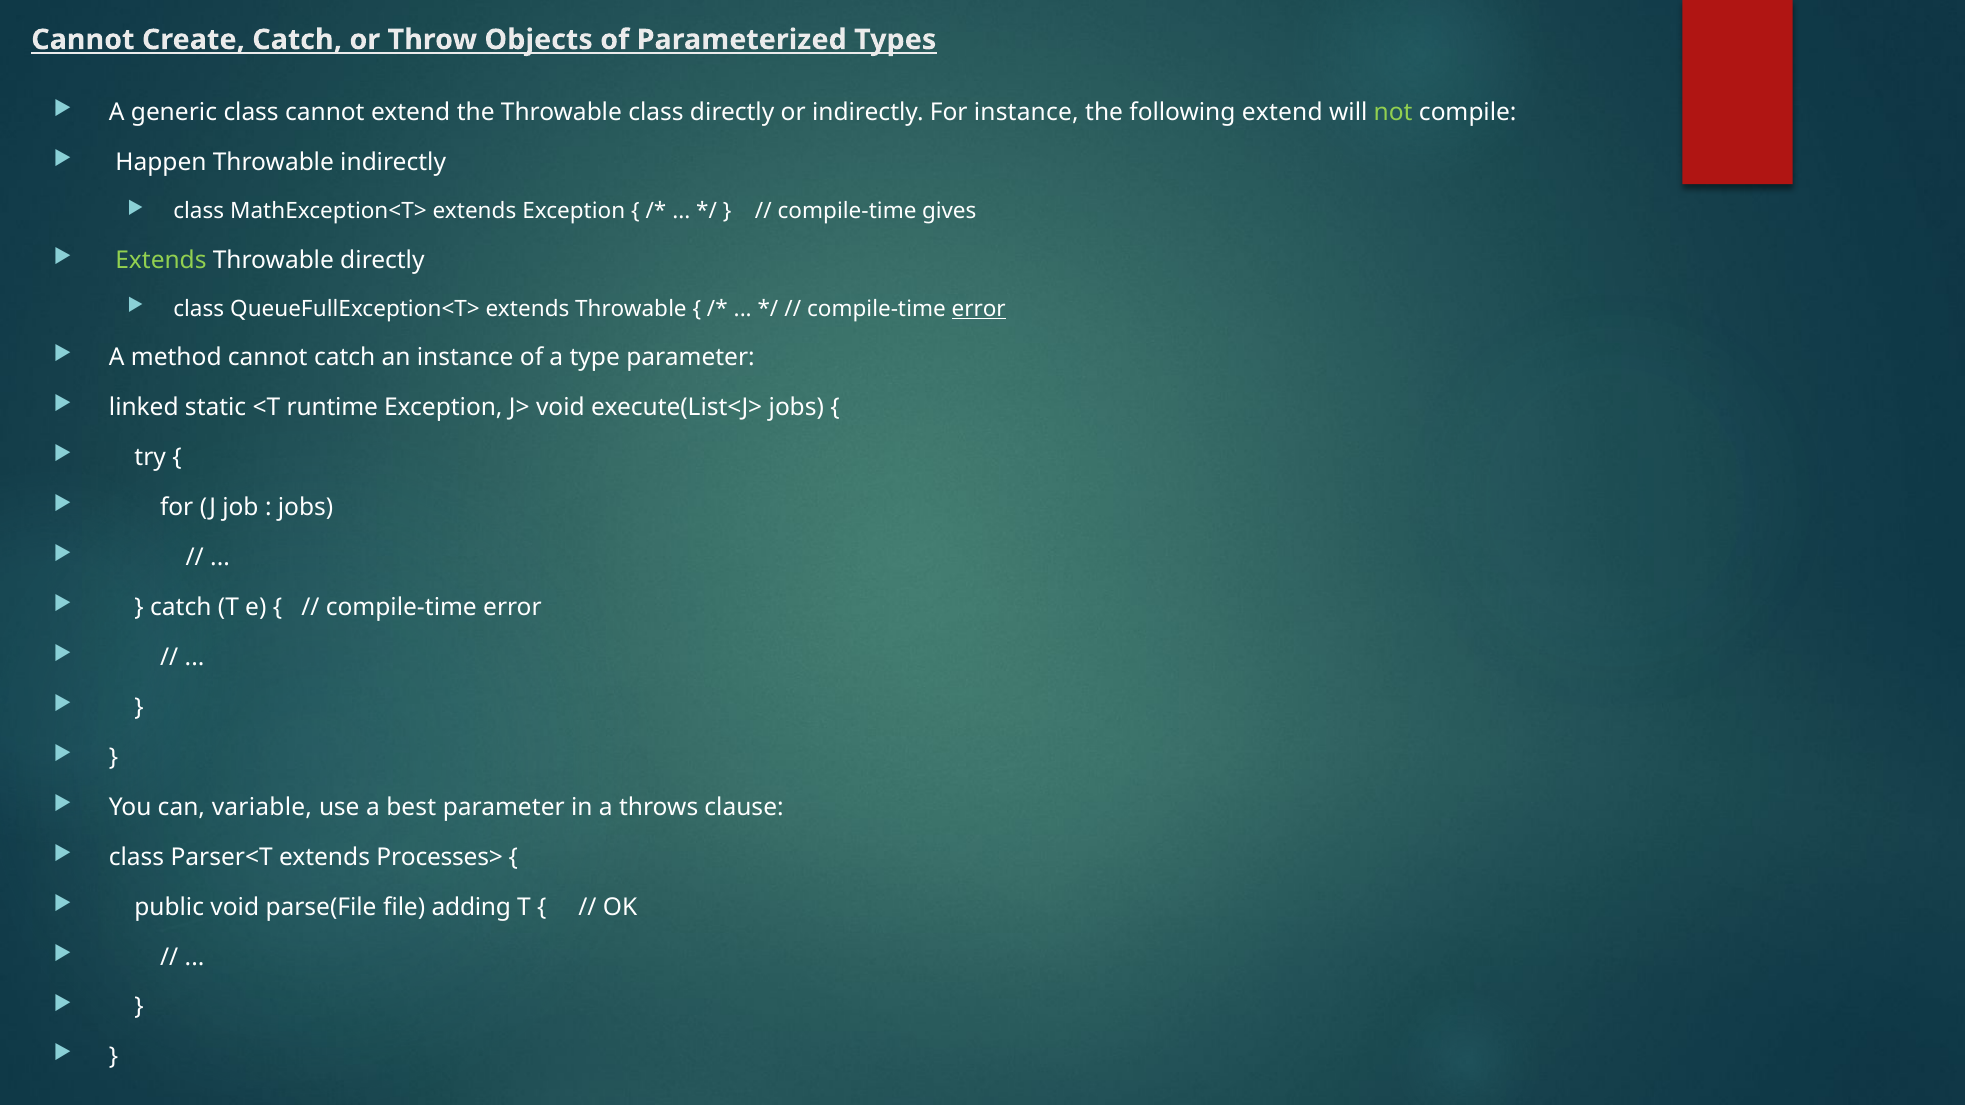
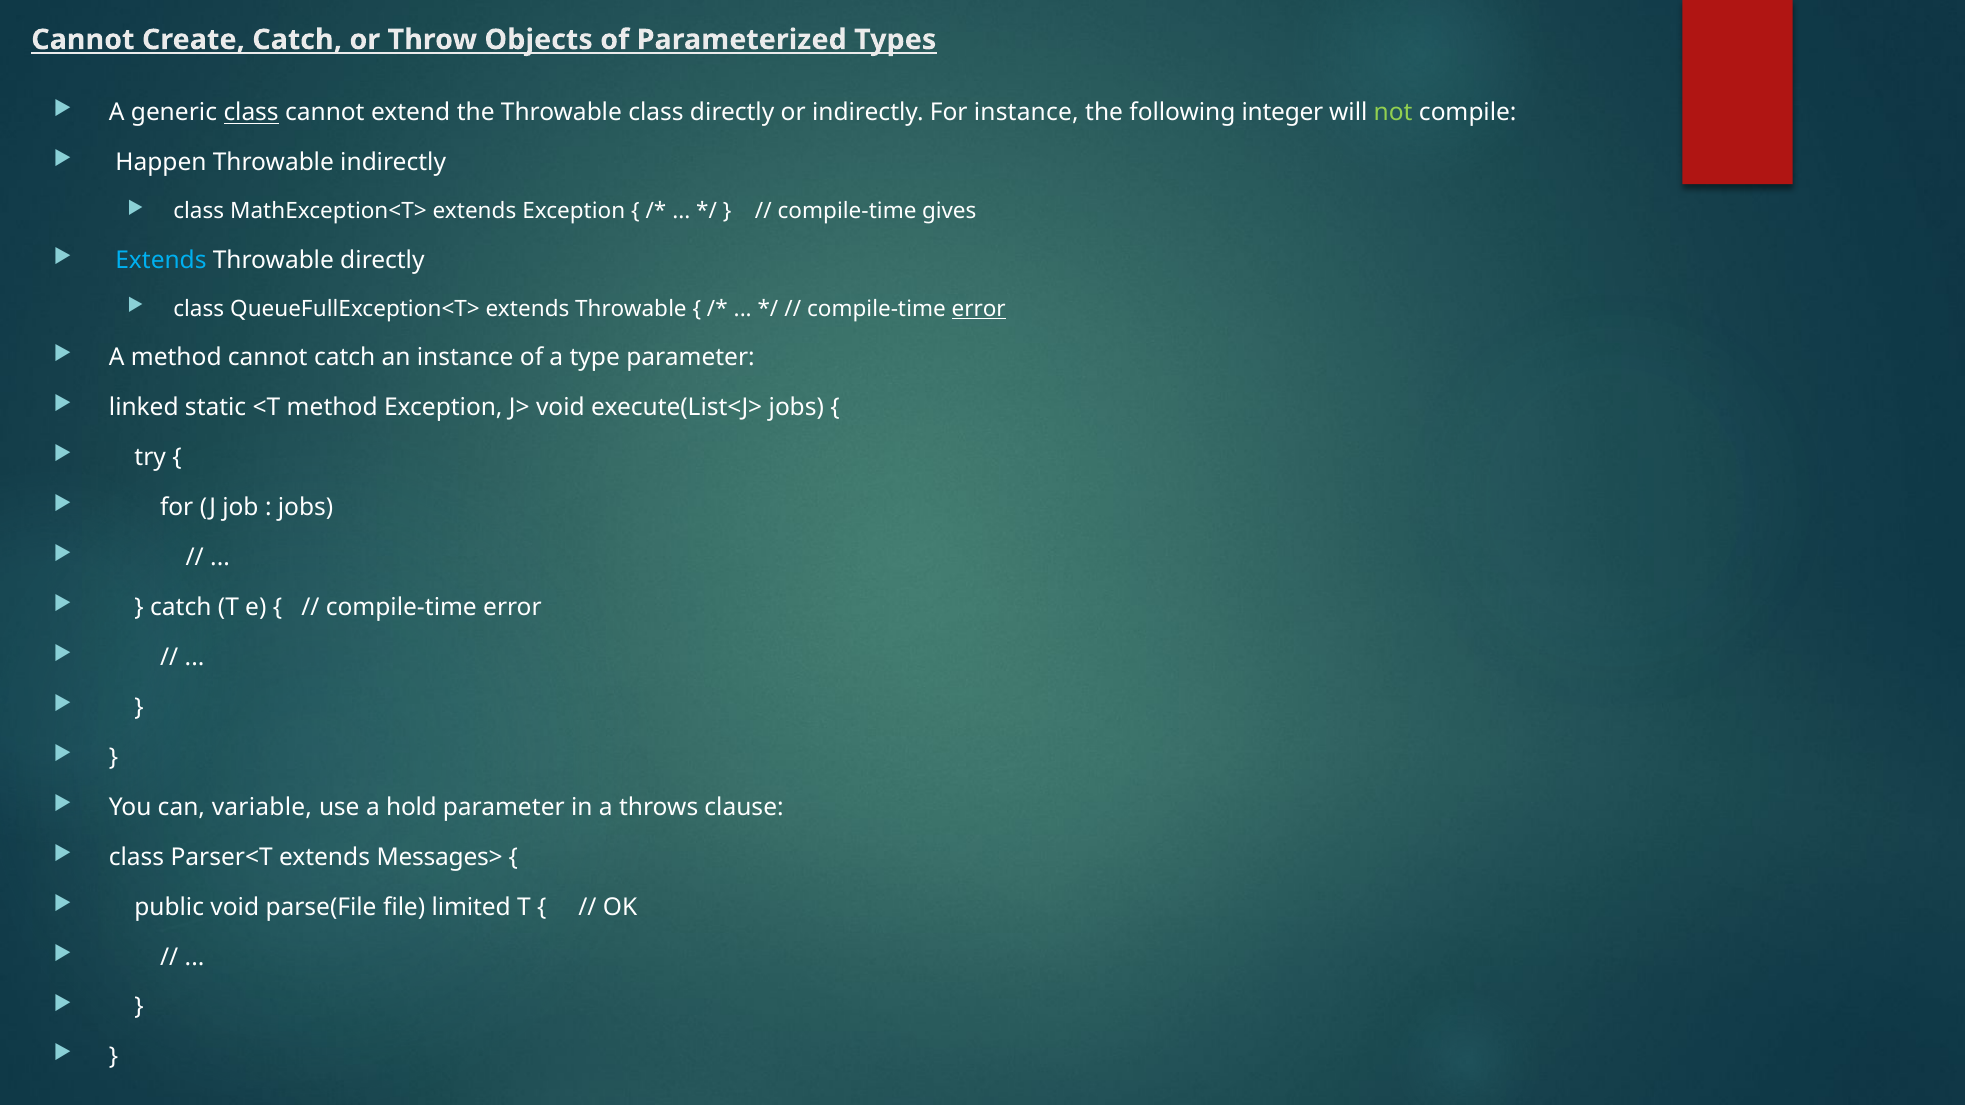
class at (251, 113) underline: none -> present
following extend: extend -> integer
Extends at (161, 260) colour: light green -> light blue
<T runtime: runtime -> method
best: best -> hold
Processes>: Processes> -> Messages>
adding: adding -> limited
